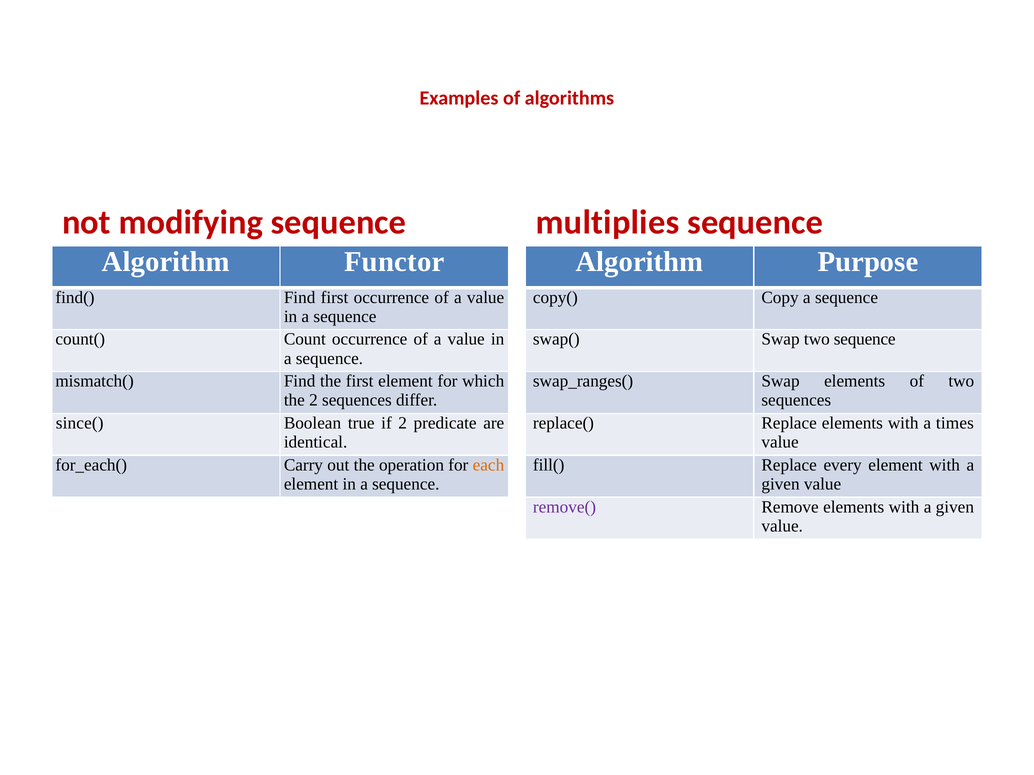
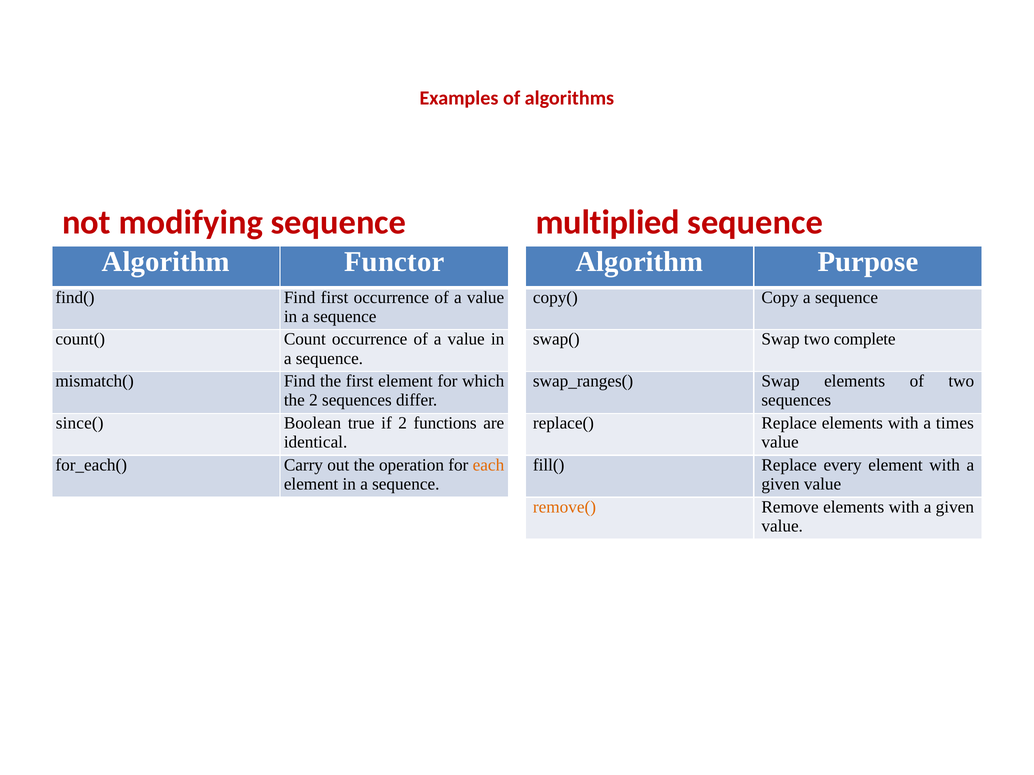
multiplies: multiplies -> multiplied
two sequence: sequence -> complete
predicate: predicate -> functions
remove( colour: purple -> orange
